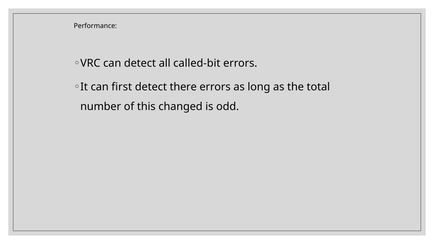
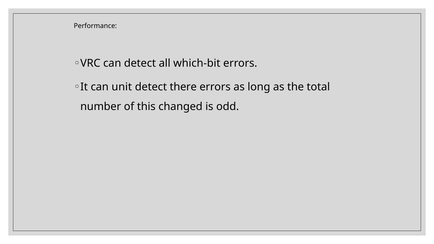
called-bit: called-bit -> which-bit
first: first -> unit
